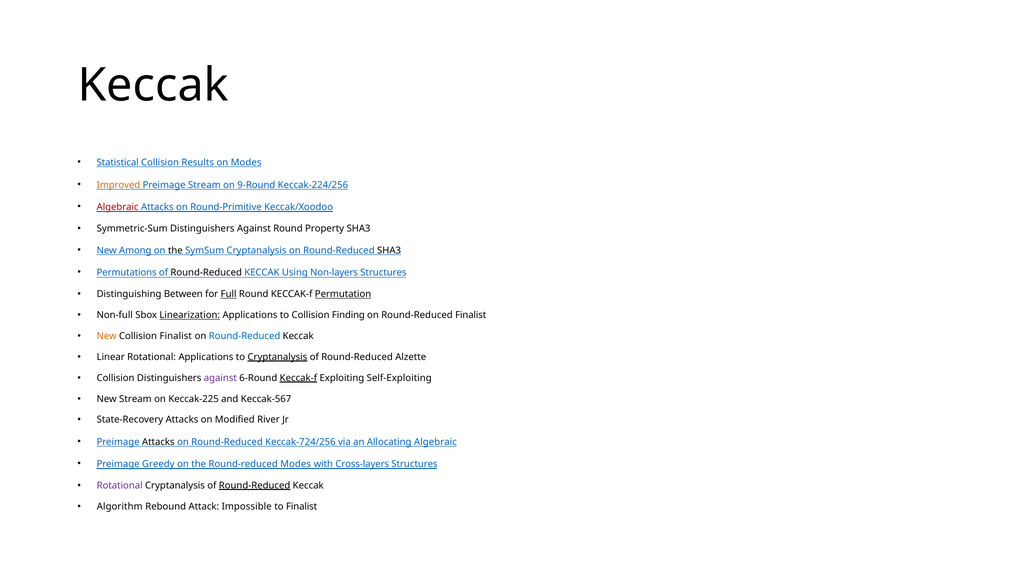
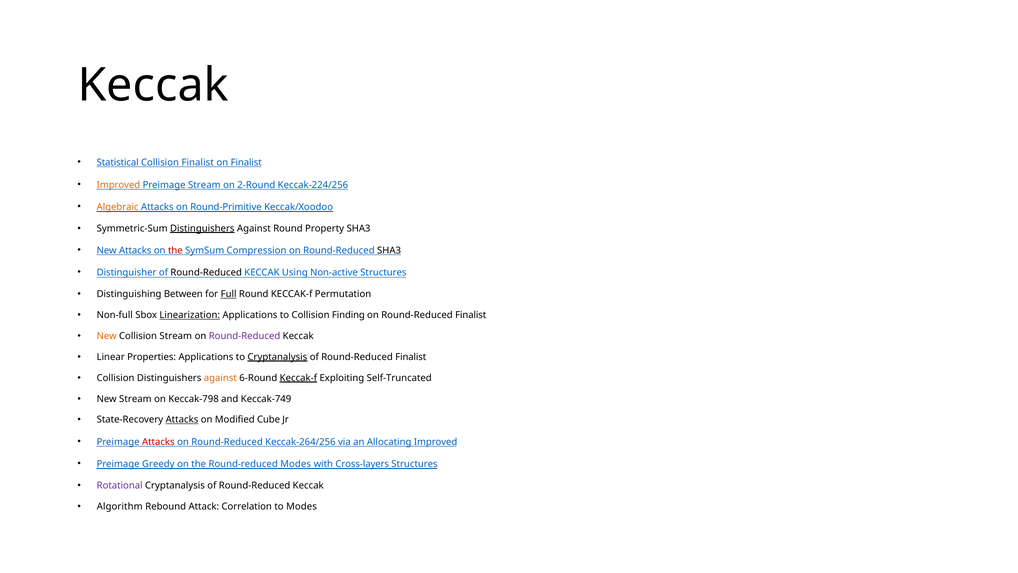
Collision Results: Results -> Finalist
on Modes: Modes -> Finalist
9-Round: 9-Round -> 2-Round
Algebraic at (118, 207) colour: red -> orange
Distinguishers at (202, 228) underline: none -> present
New Among: Among -> Attacks
the at (175, 250) colour: black -> red
SymSum Cryptanalysis: Cryptanalysis -> Compression
Permutations: Permutations -> Distinguisher
Non-layers: Non-layers -> Non-active
Permutation underline: present -> none
Collision Finalist: Finalist -> Stream
Round-Reduced at (245, 336) colour: blue -> purple
Linear Rotational: Rotational -> Properties
of Round-Reduced Alzette: Alzette -> Finalist
against at (220, 378) colour: purple -> orange
Self-Exploiting: Self-Exploiting -> Self-Truncated
Keccak-225: Keccak-225 -> Keccak-798
Keccak-567: Keccak-567 -> Keccak-749
Attacks at (182, 420) underline: none -> present
River: River -> Cube
Attacks at (158, 442) colour: black -> red
Keccak-724/256: Keccak-724/256 -> Keccak-264/256
Allocating Algebraic: Algebraic -> Improved
Round-Reduced at (255, 485) underline: present -> none
Impossible: Impossible -> Correlation
to Finalist: Finalist -> Modes
